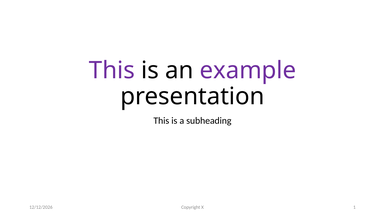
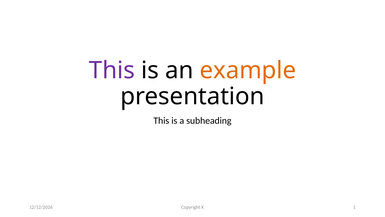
example colour: purple -> orange
